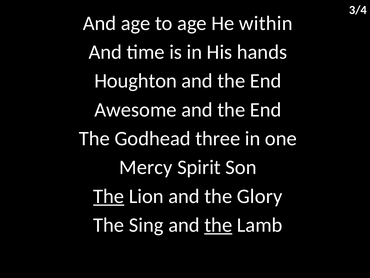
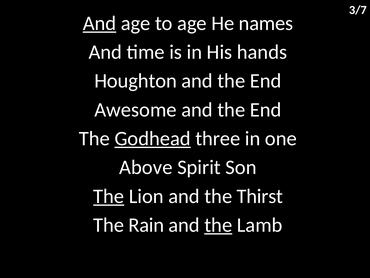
3/4: 3/4 -> 3/7
And at (100, 23) underline: none -> present
within: within -> names
Godhead underline: none -> present
Mercy: Mercy -> Above
Glory: Glory -> Thirst
Sing: Sing -> Rain
